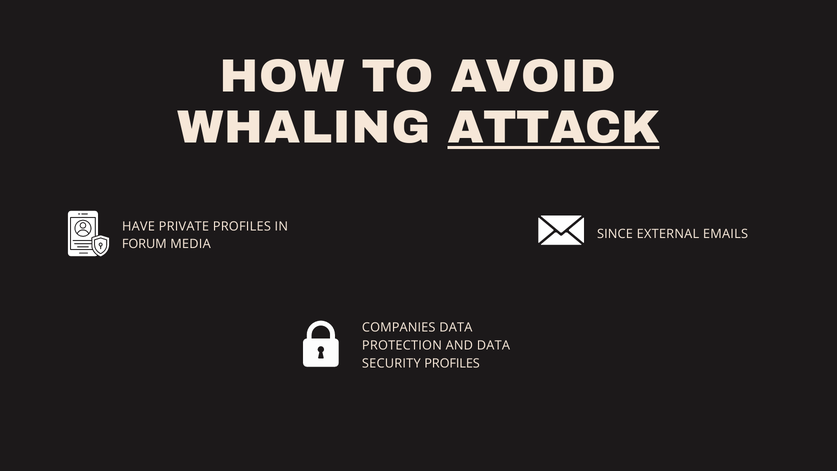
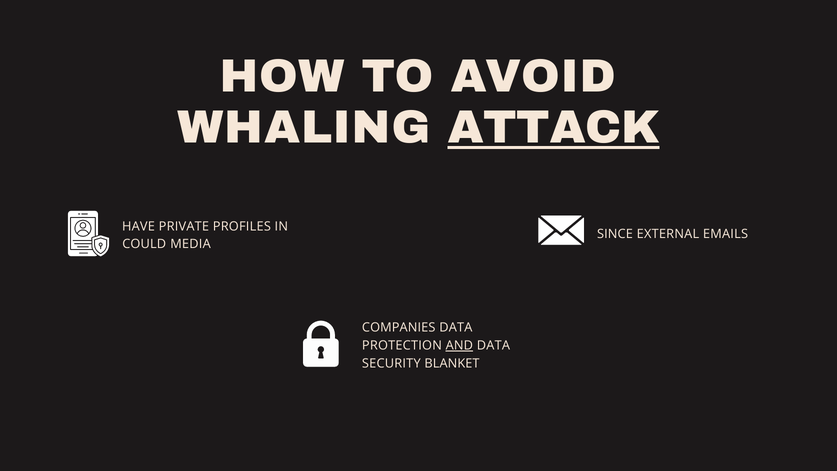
FORUM: FORUM -> COULD
AND underline: none -> present
SECURITY PROFILES: PROFILES -> BLANKET
